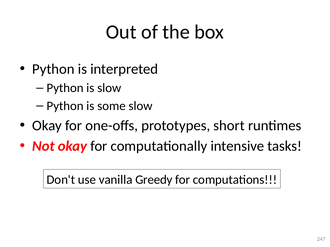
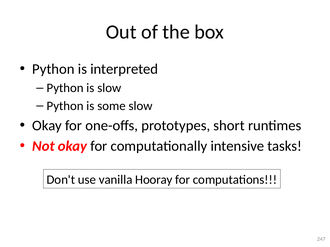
Greedy: Greedy -> Hooray
